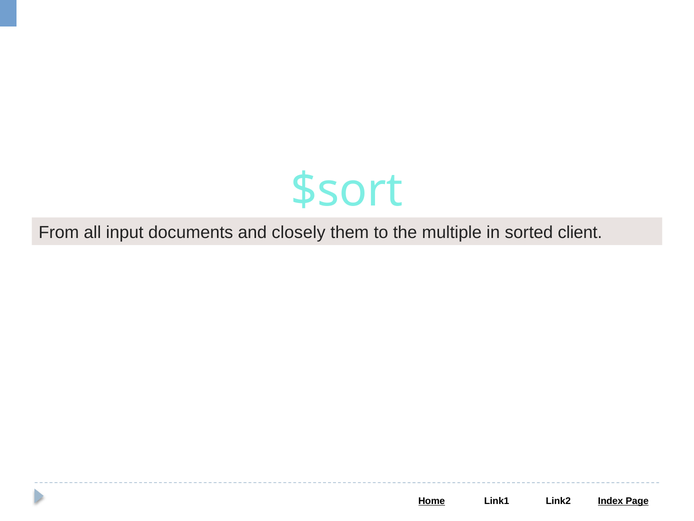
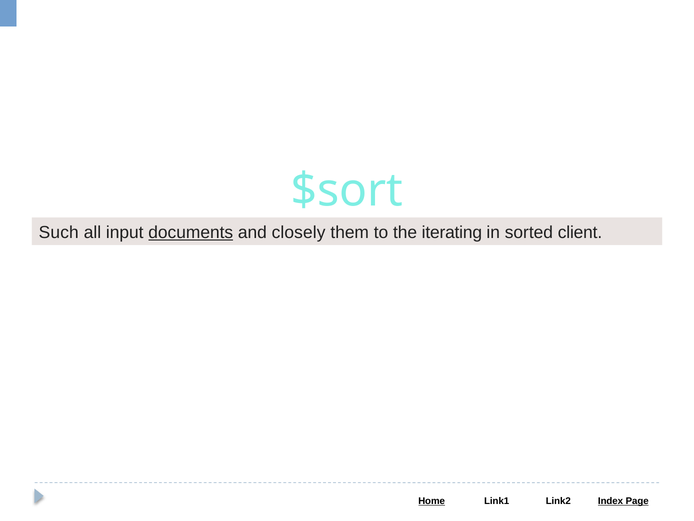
From: From -> Such
documents underline: none -> present
multiple: multiple -> iterating
